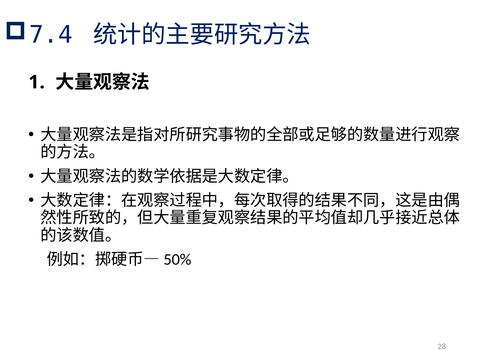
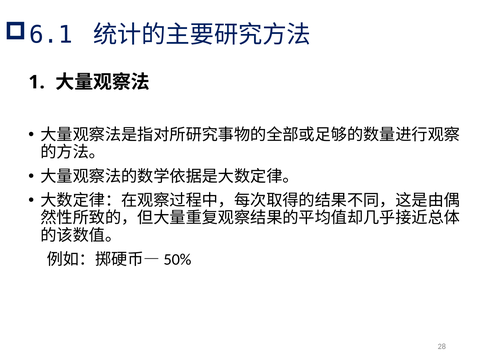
7.4: 7.4 -> 6.1
